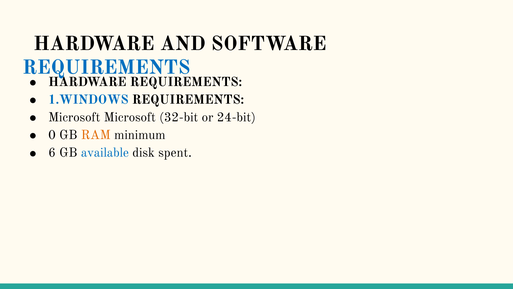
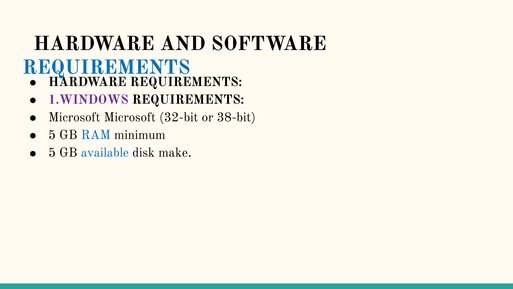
1.WINDOWS colour: blue -> purple
24-bit: 24-bit -> 38-bit
0 at (52, 135): 0 -> 5
RAM colour: orange -> blue
6 at (52, 153): 6 -> 5
spent: spent -> make
